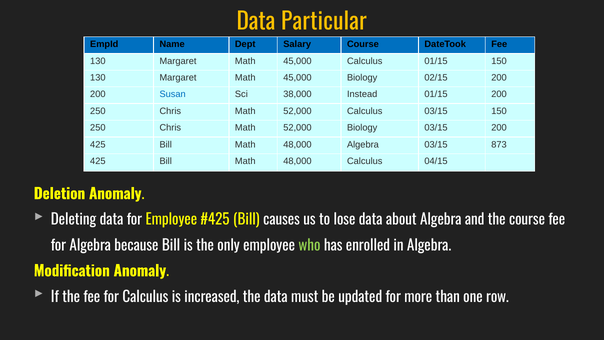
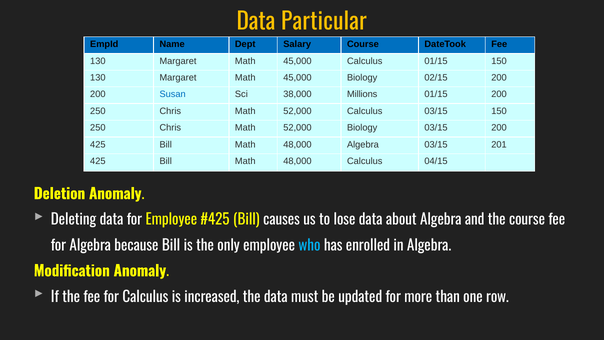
Instead: Instead -> Millions
873: 873 -> 201
who colour: light green -> light blue
